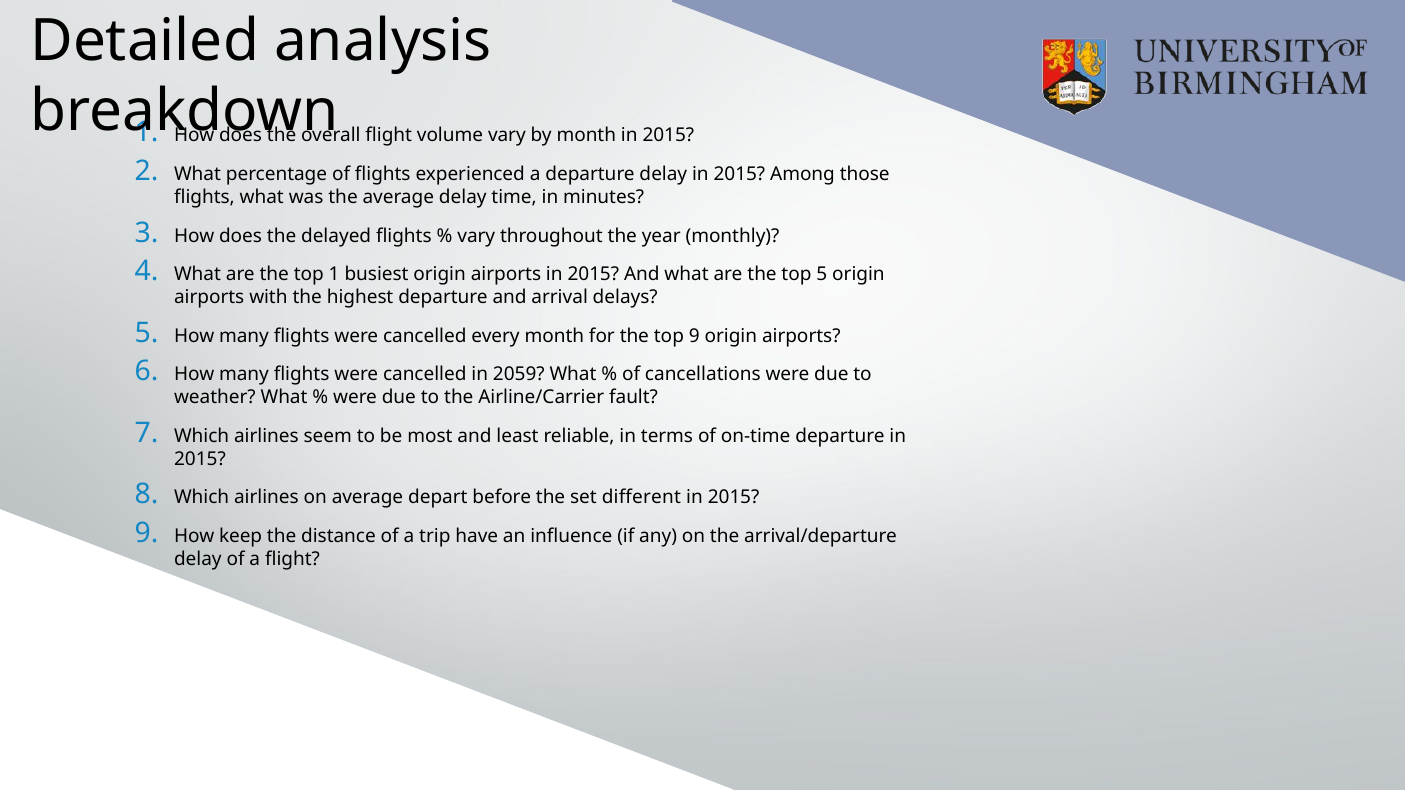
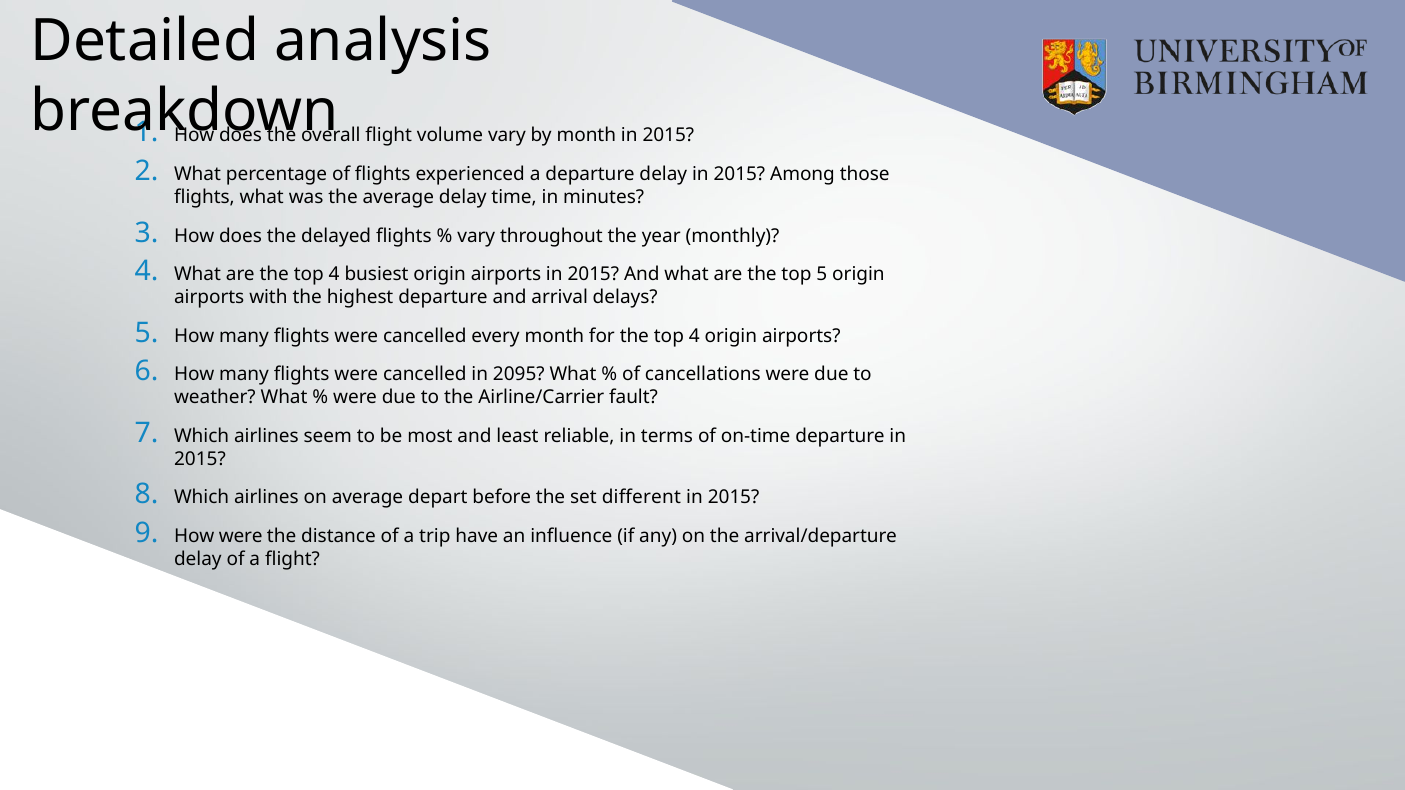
are the top 1: 1 -> 4
for the top 9: 9 -> 4
2059: 2059 -> 2095
How keep: keep -> were
